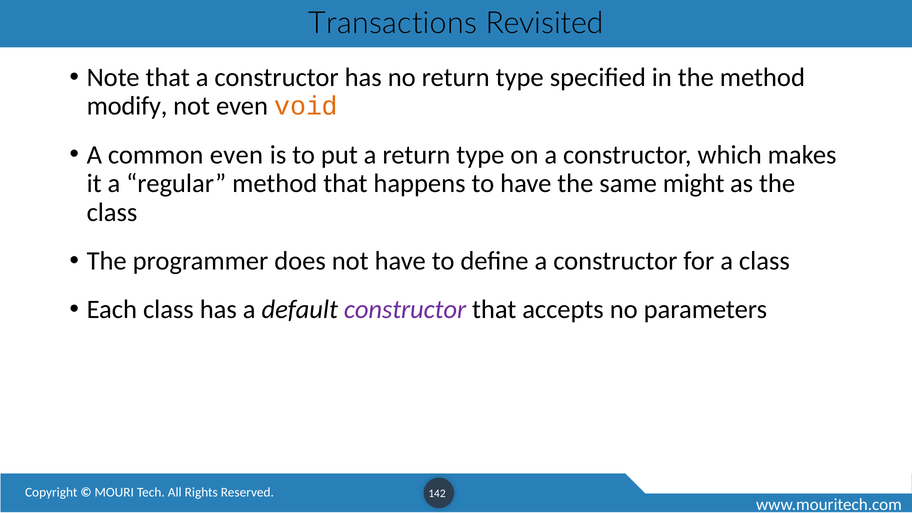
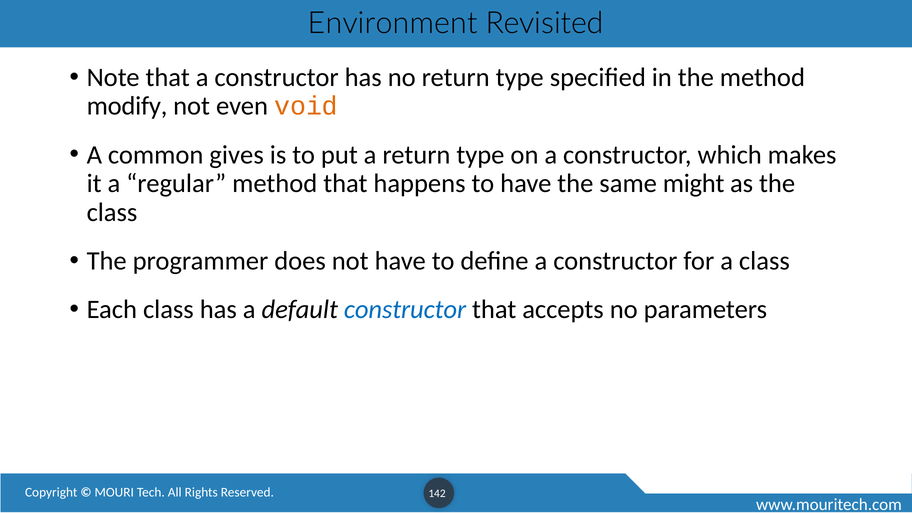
Transactions: Transactions -> Environment
common even: even -> gives
constructor at (405, 310) colour: purple -> blue
